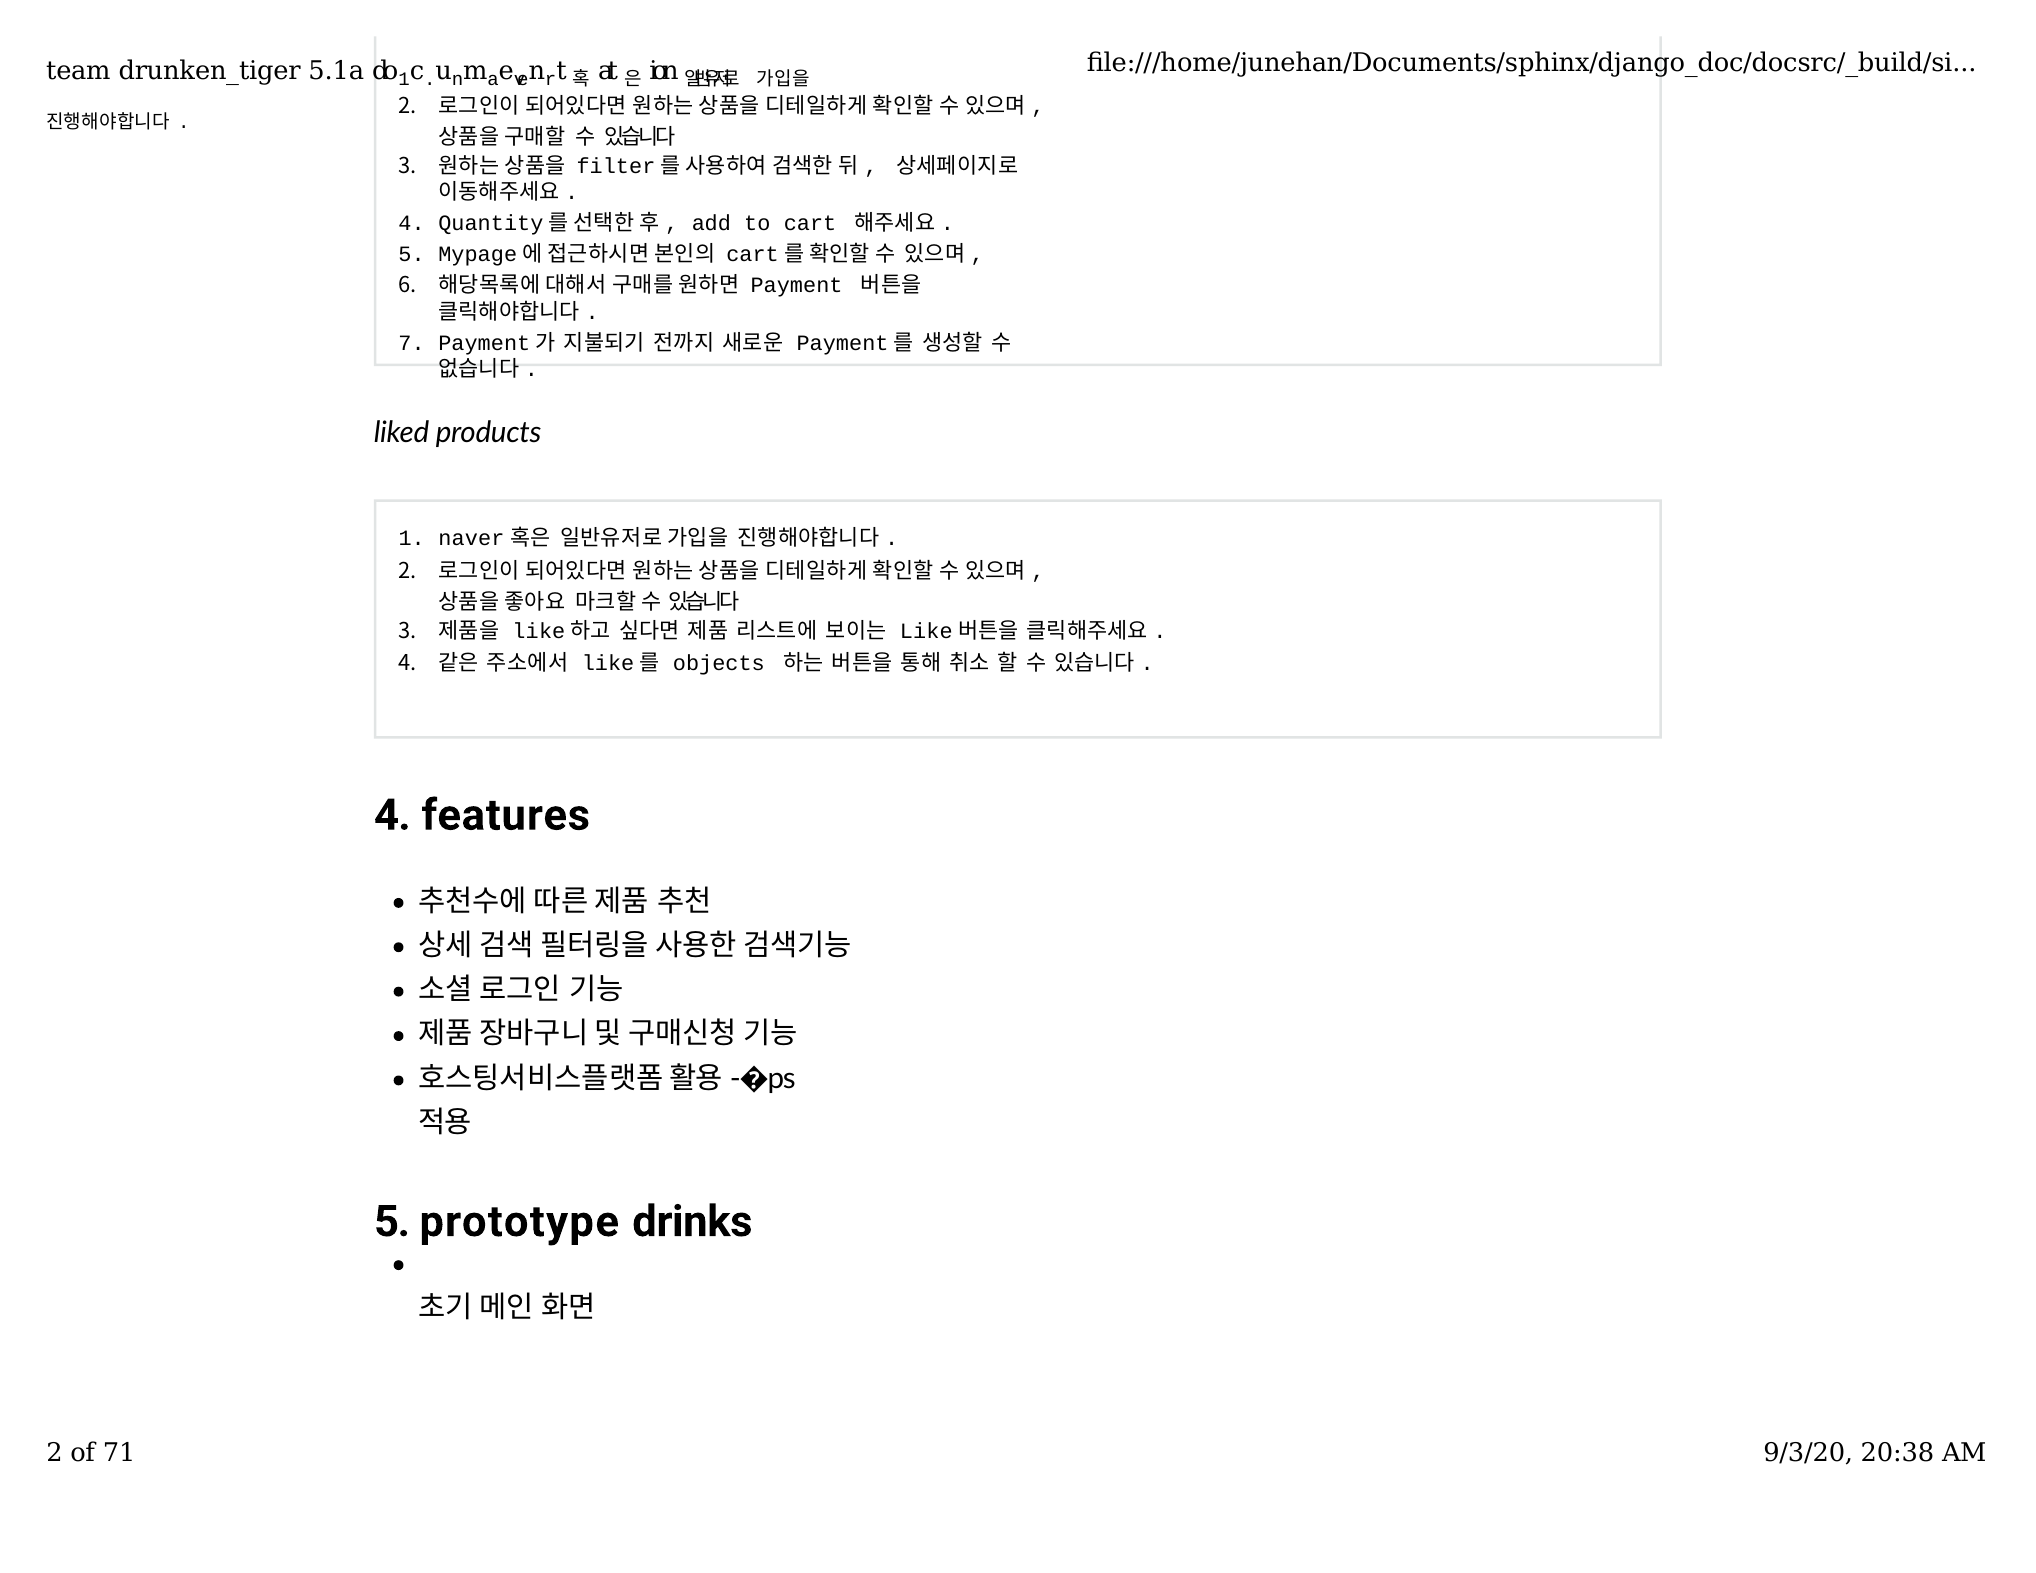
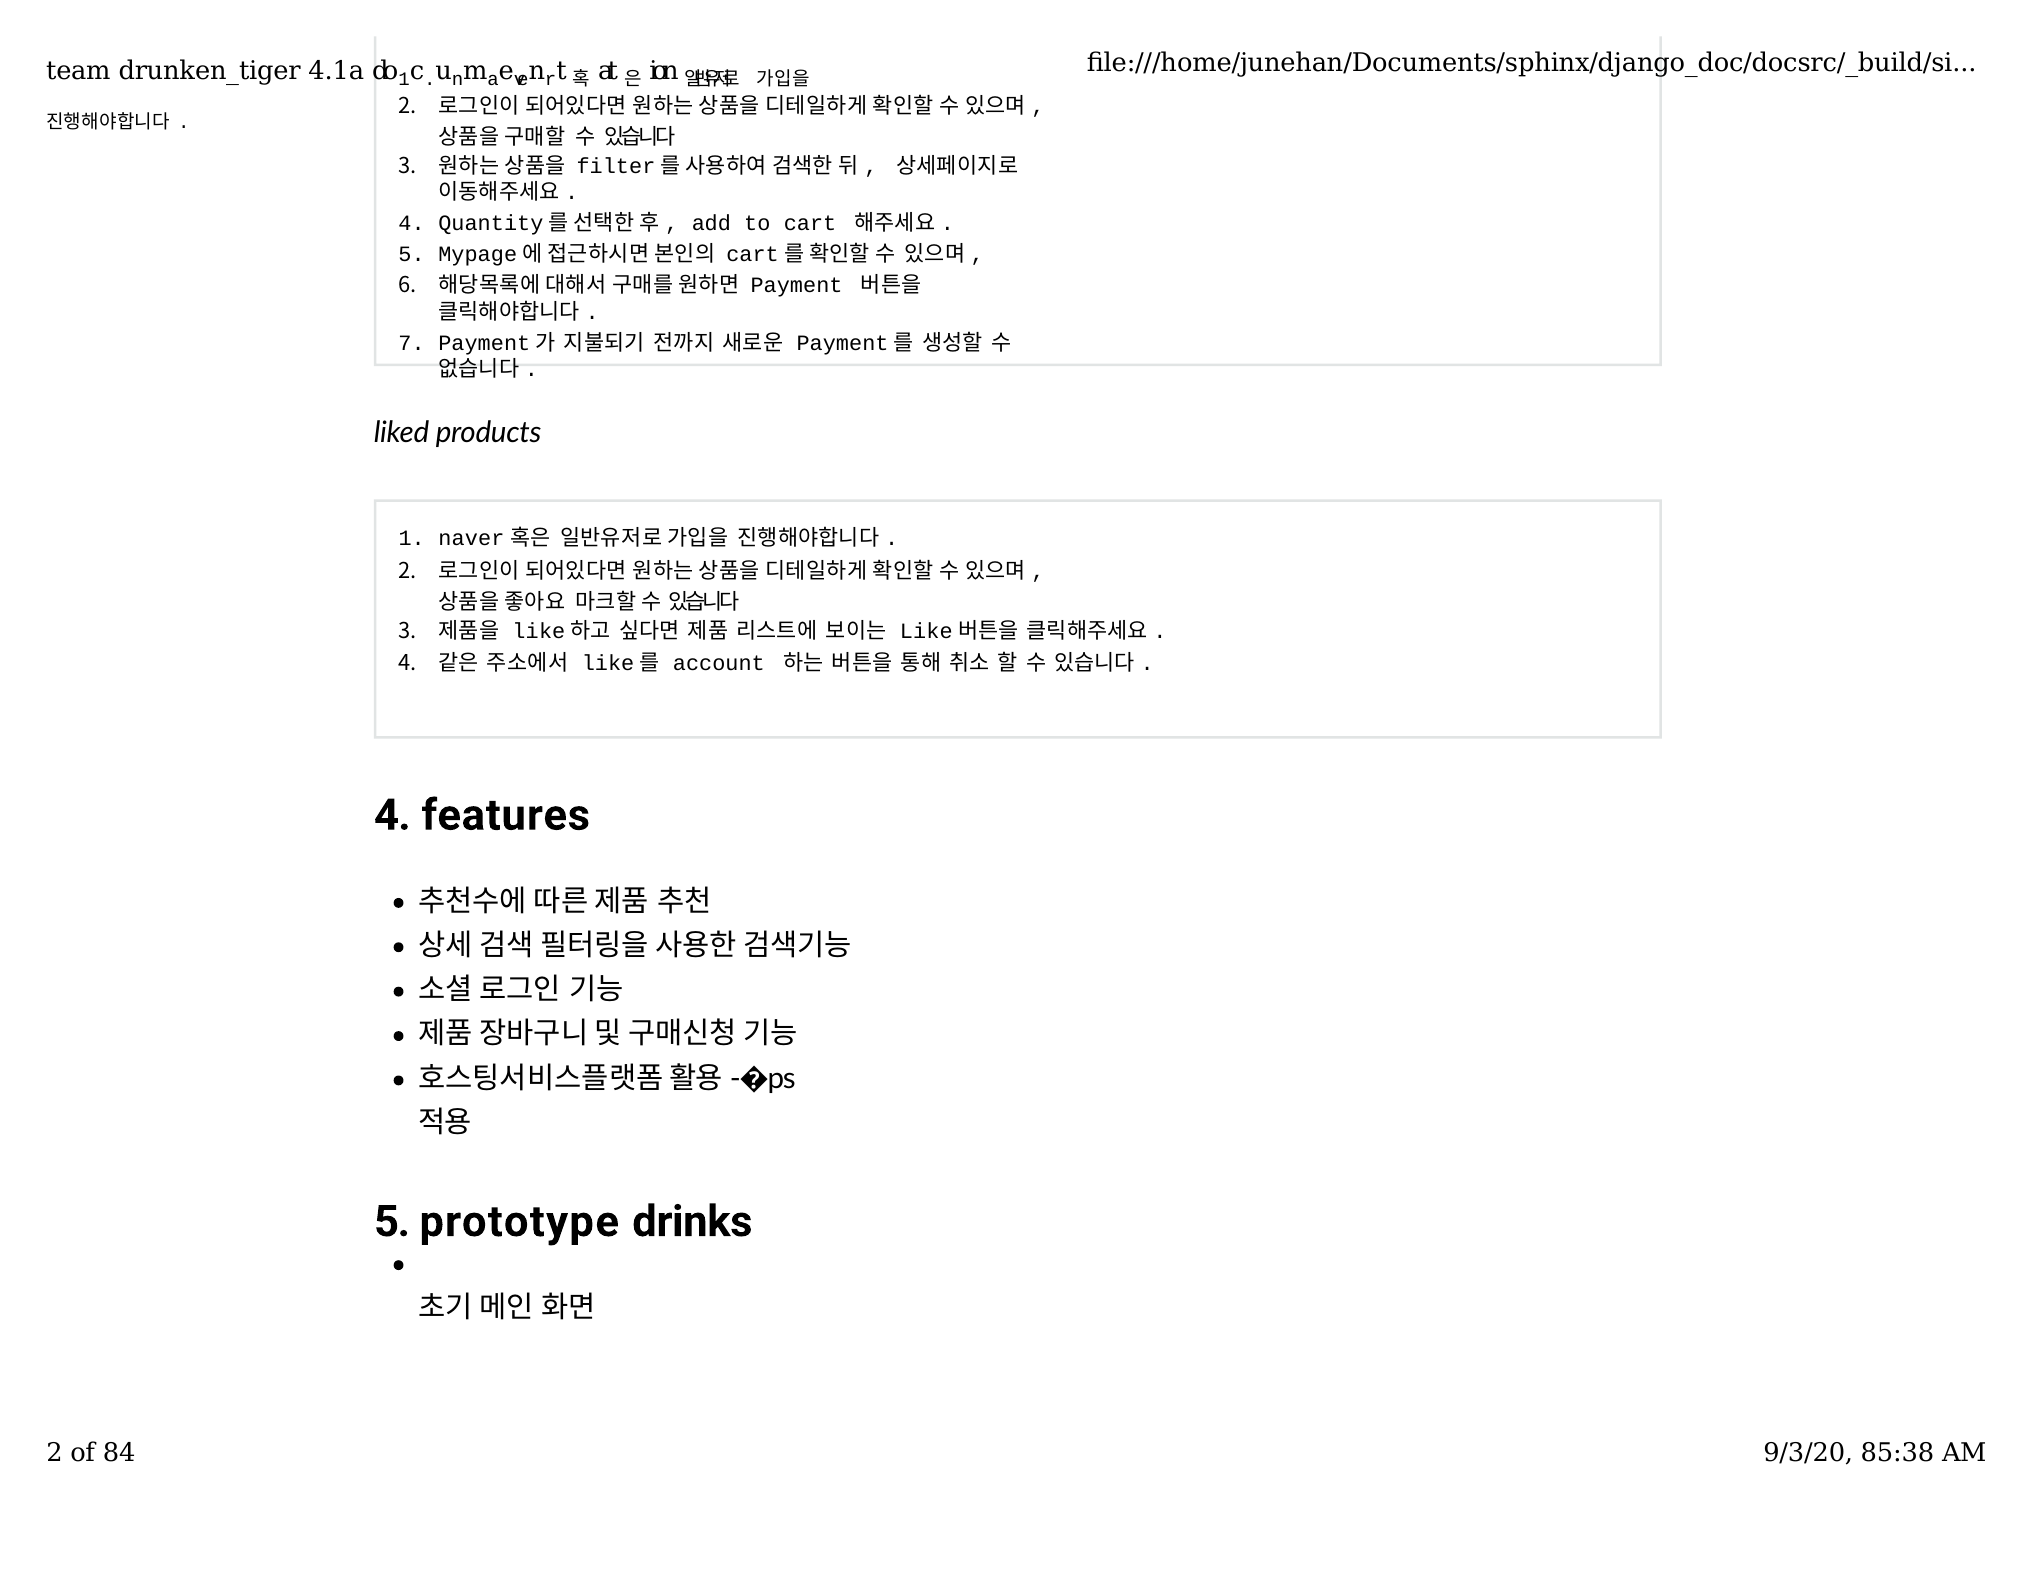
5.1a: 5.1a -> 4.1a
objects: objects -> account
71: 71 -> 84
20:38: 20:38 -> 85:38
